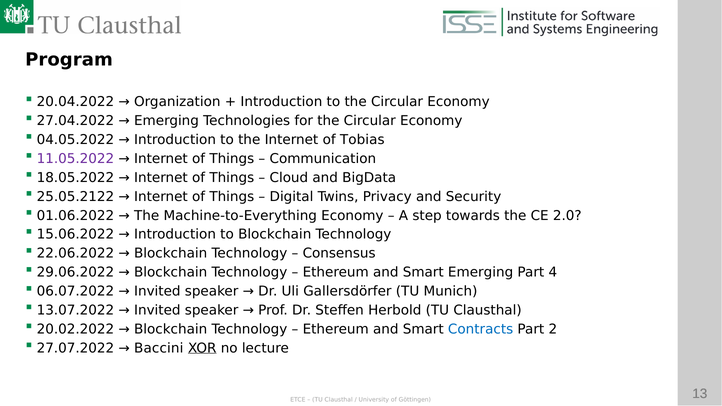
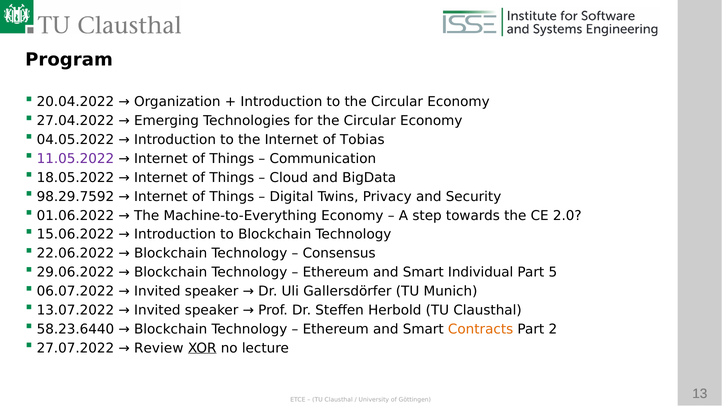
25.05.2122: 25.05.2122 -> 98.29.7592
Smart Emerging: Emerging -> Individual
4: 4 -> 5
20.02.2022: 20.02.2022 -> 58.23.6440
Contracts colour: blue -> orange
Baccini: Baccini -> Review
